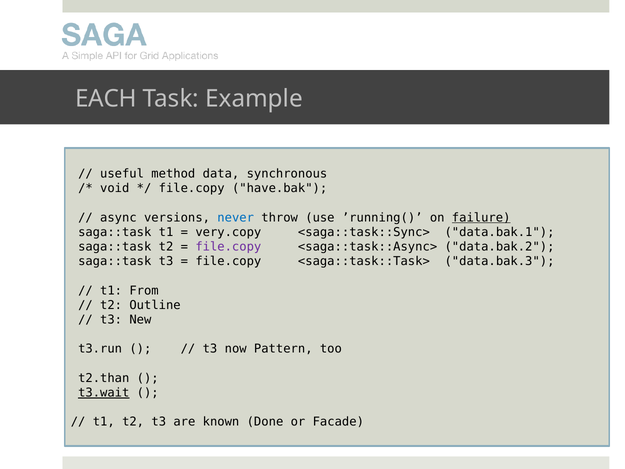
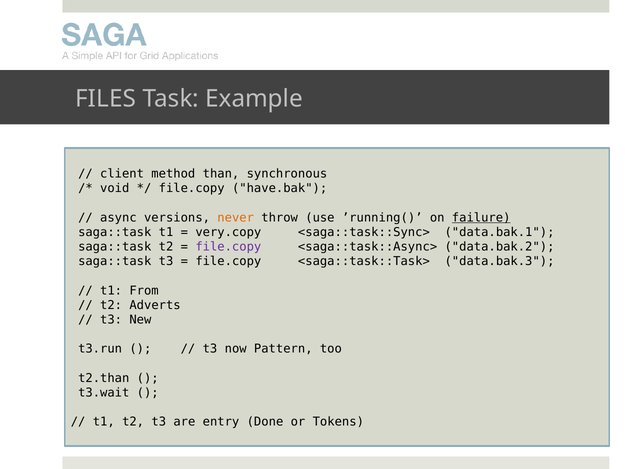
EACH: EACH -> FILES
useful: useful -> client
data: data -> than
never colour: blue -> orange
Outline: Outline -> Adverts
t3.wait underline: present -> none
known: known -> entry
Facade: Facade -> Tokens
